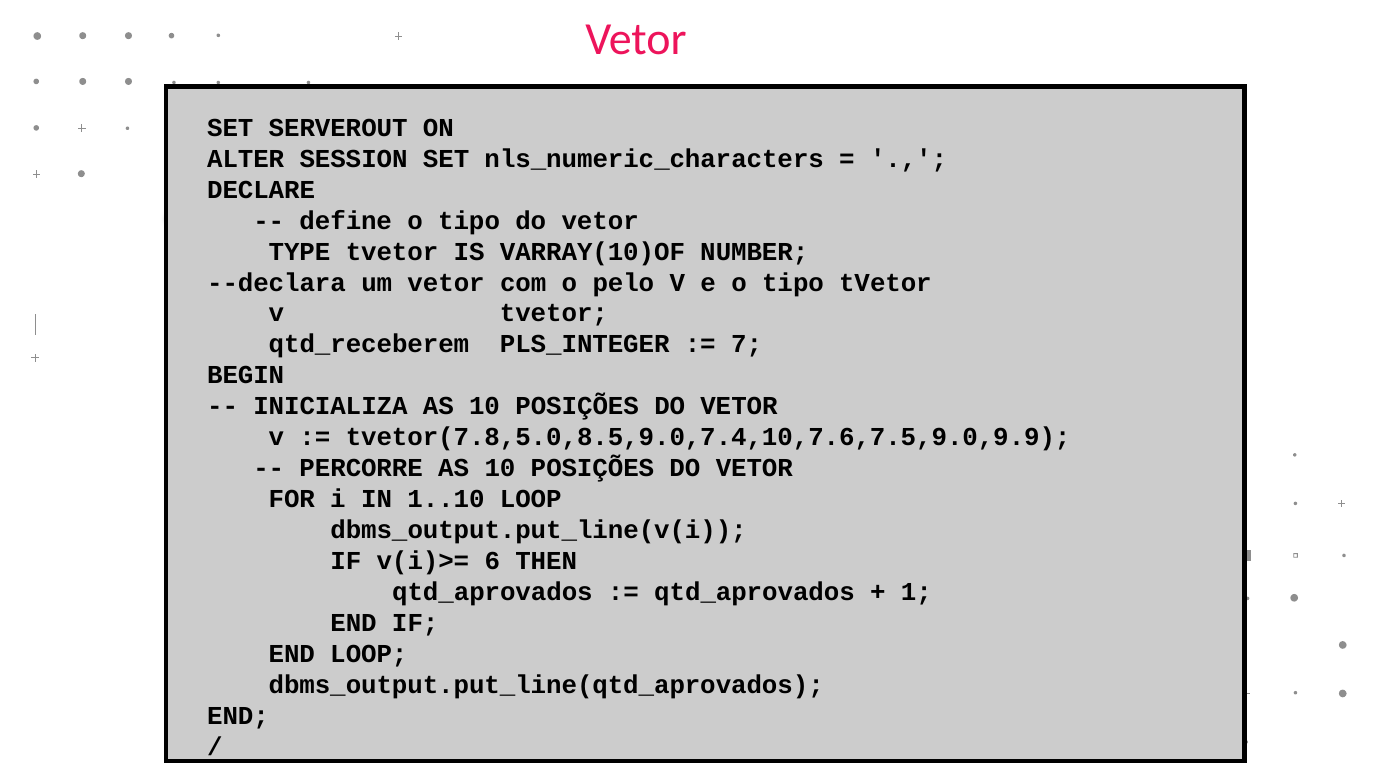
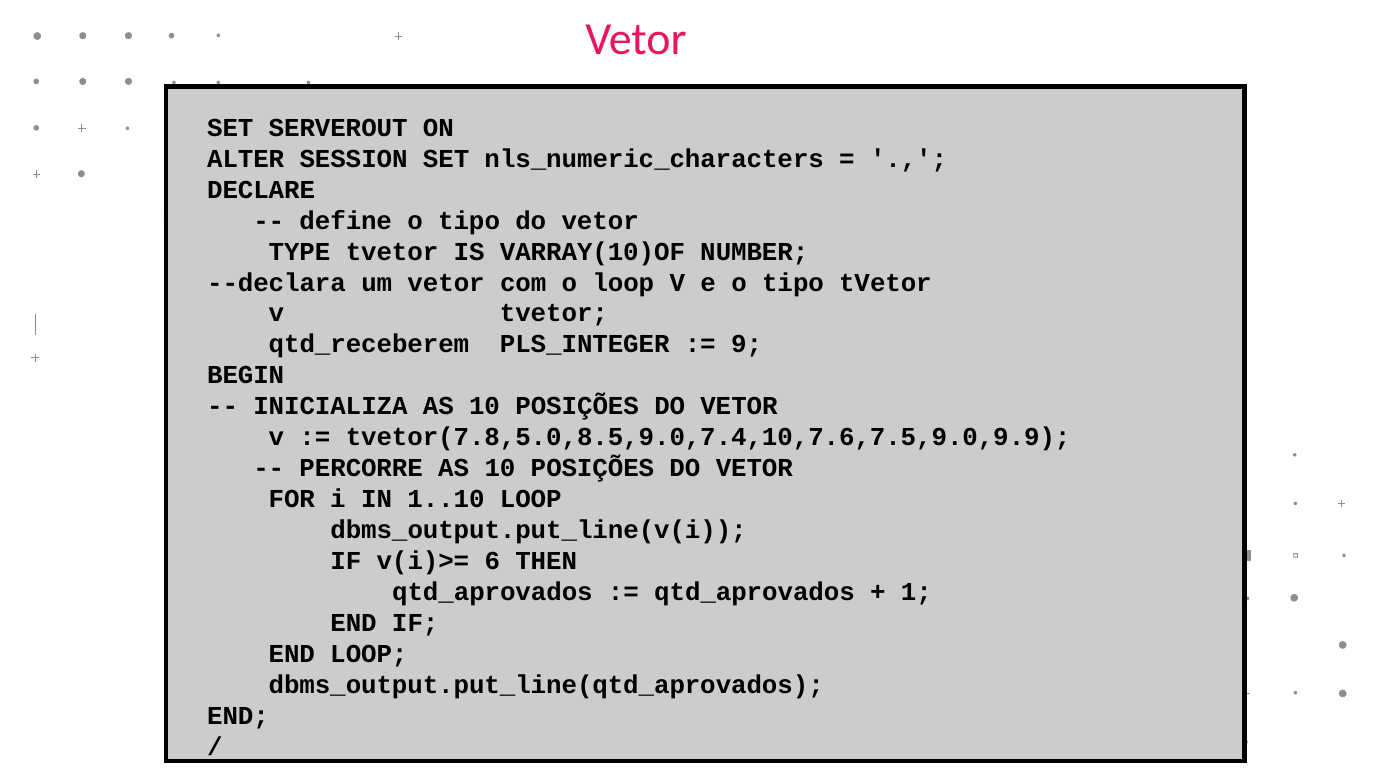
o pelo: pelo -> loop
7: 7 -> 9
